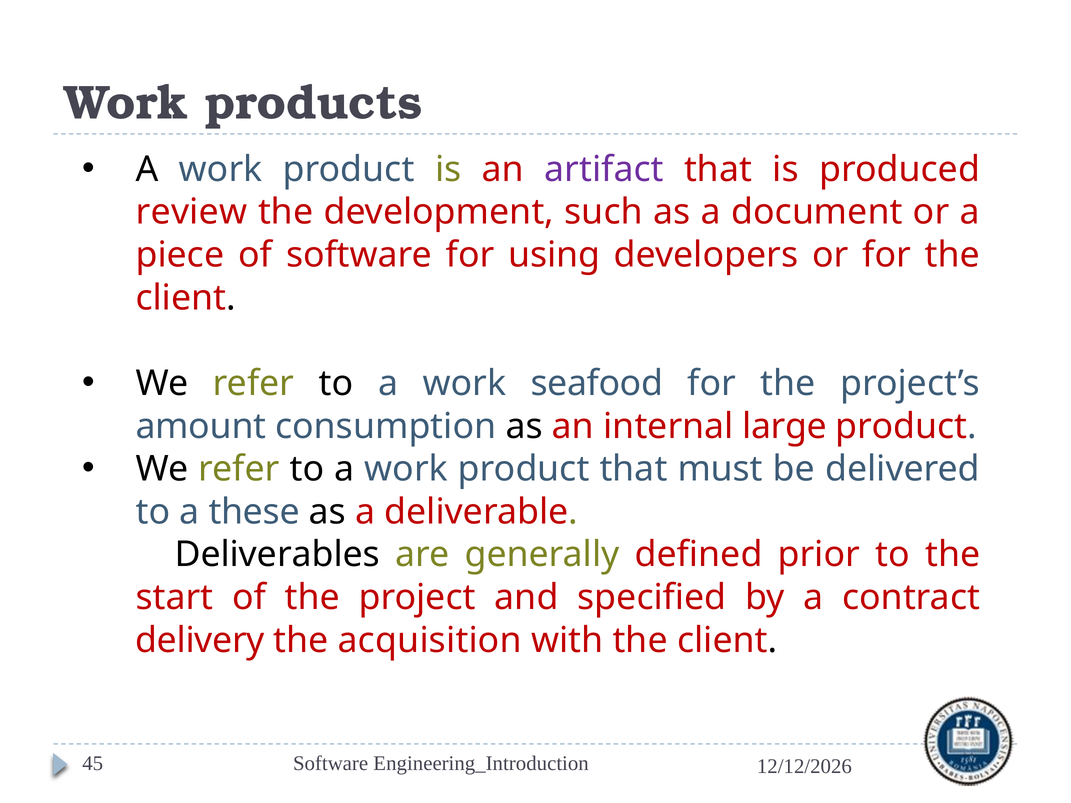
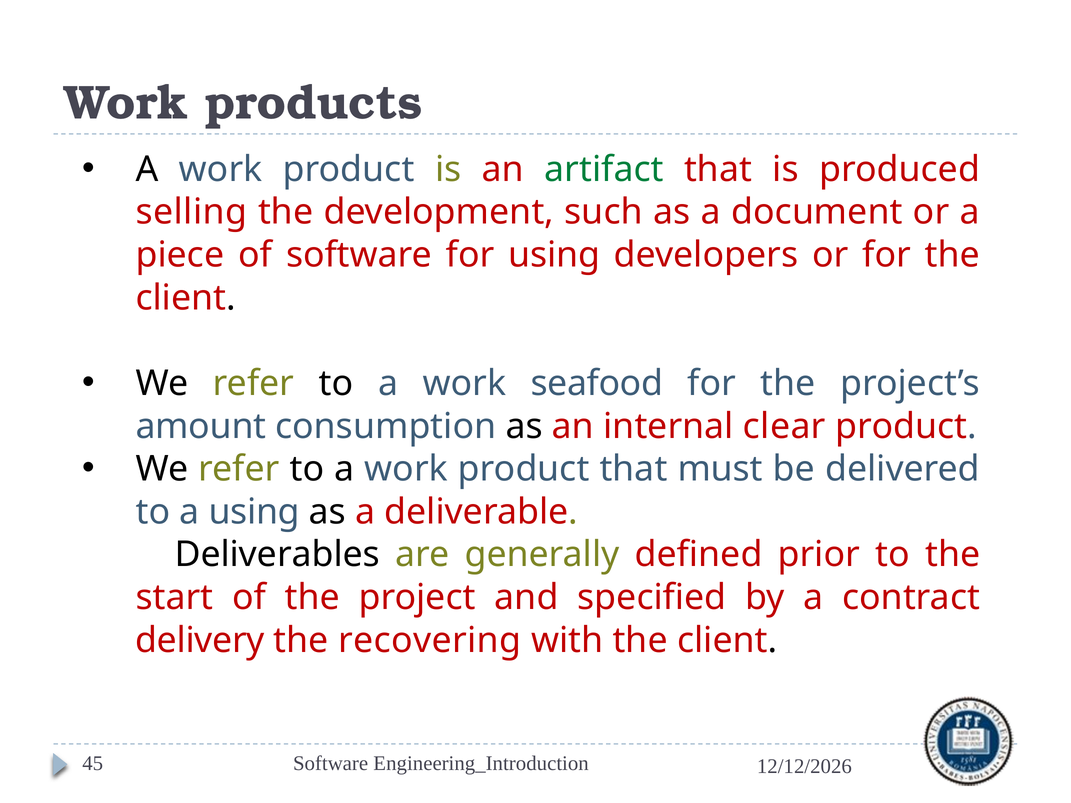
artifact colour: purple -> green
review: review -> selling
large: large -> clear
a these: these -> using
acquisition: acquisition -> recovering
